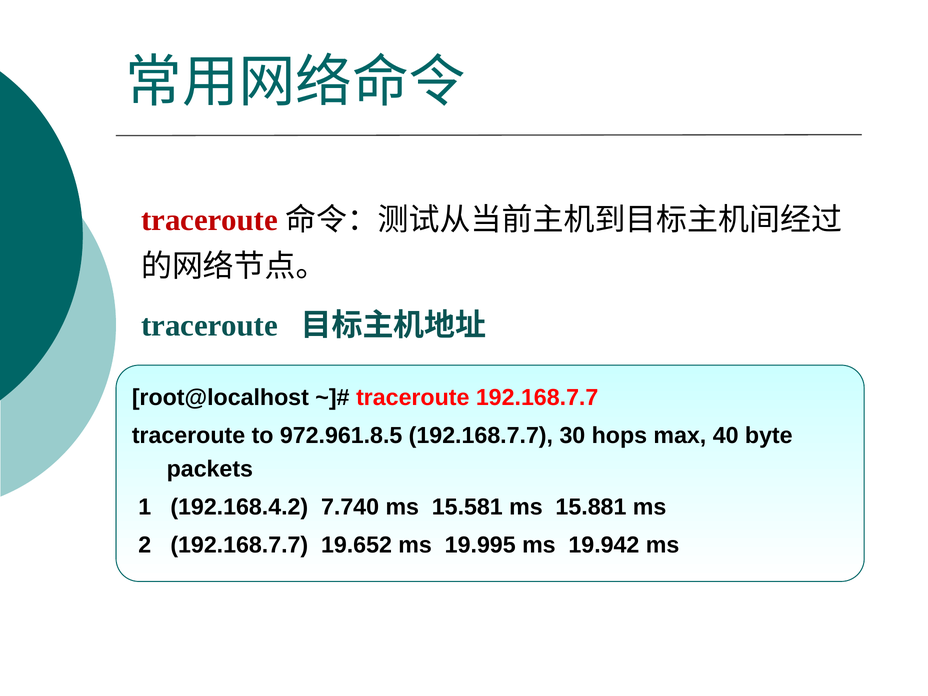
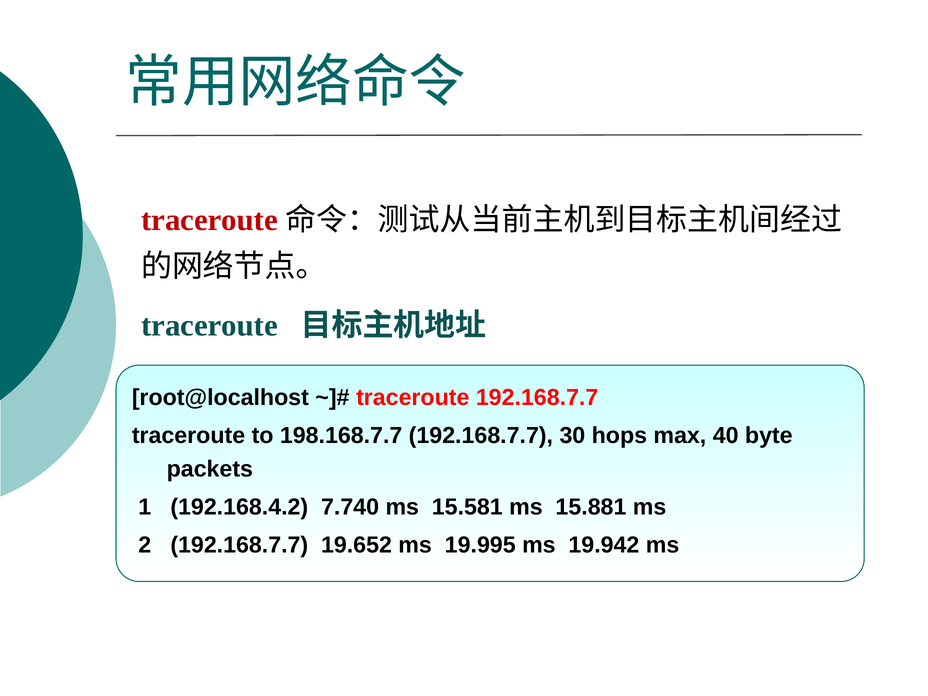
972.961.8.5: 972.961.8.5 -> 198.168.7.7
